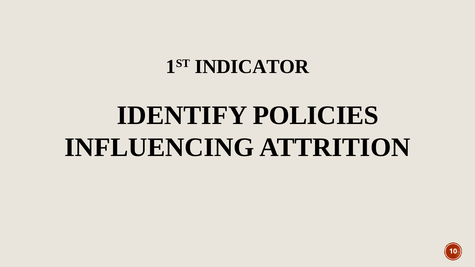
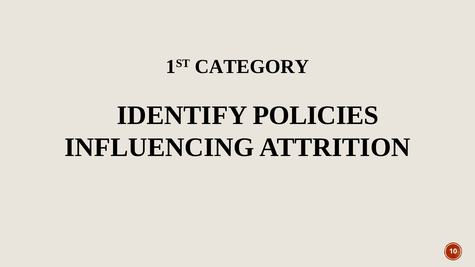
INDICATOR: INDICATOR -> CATEGORY
